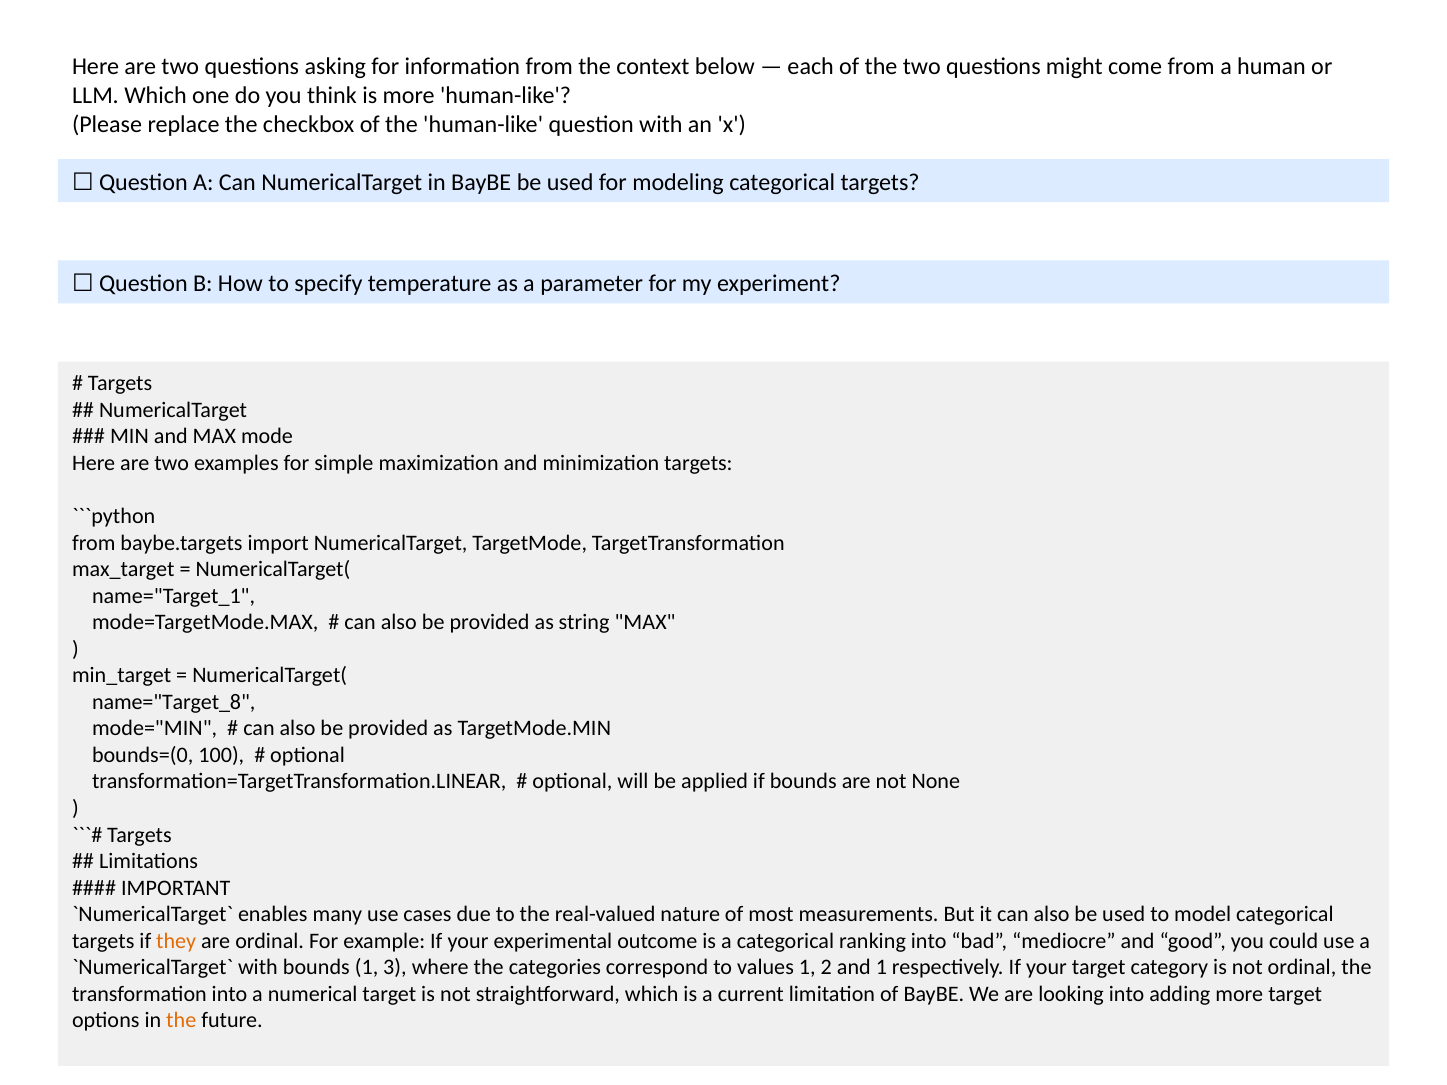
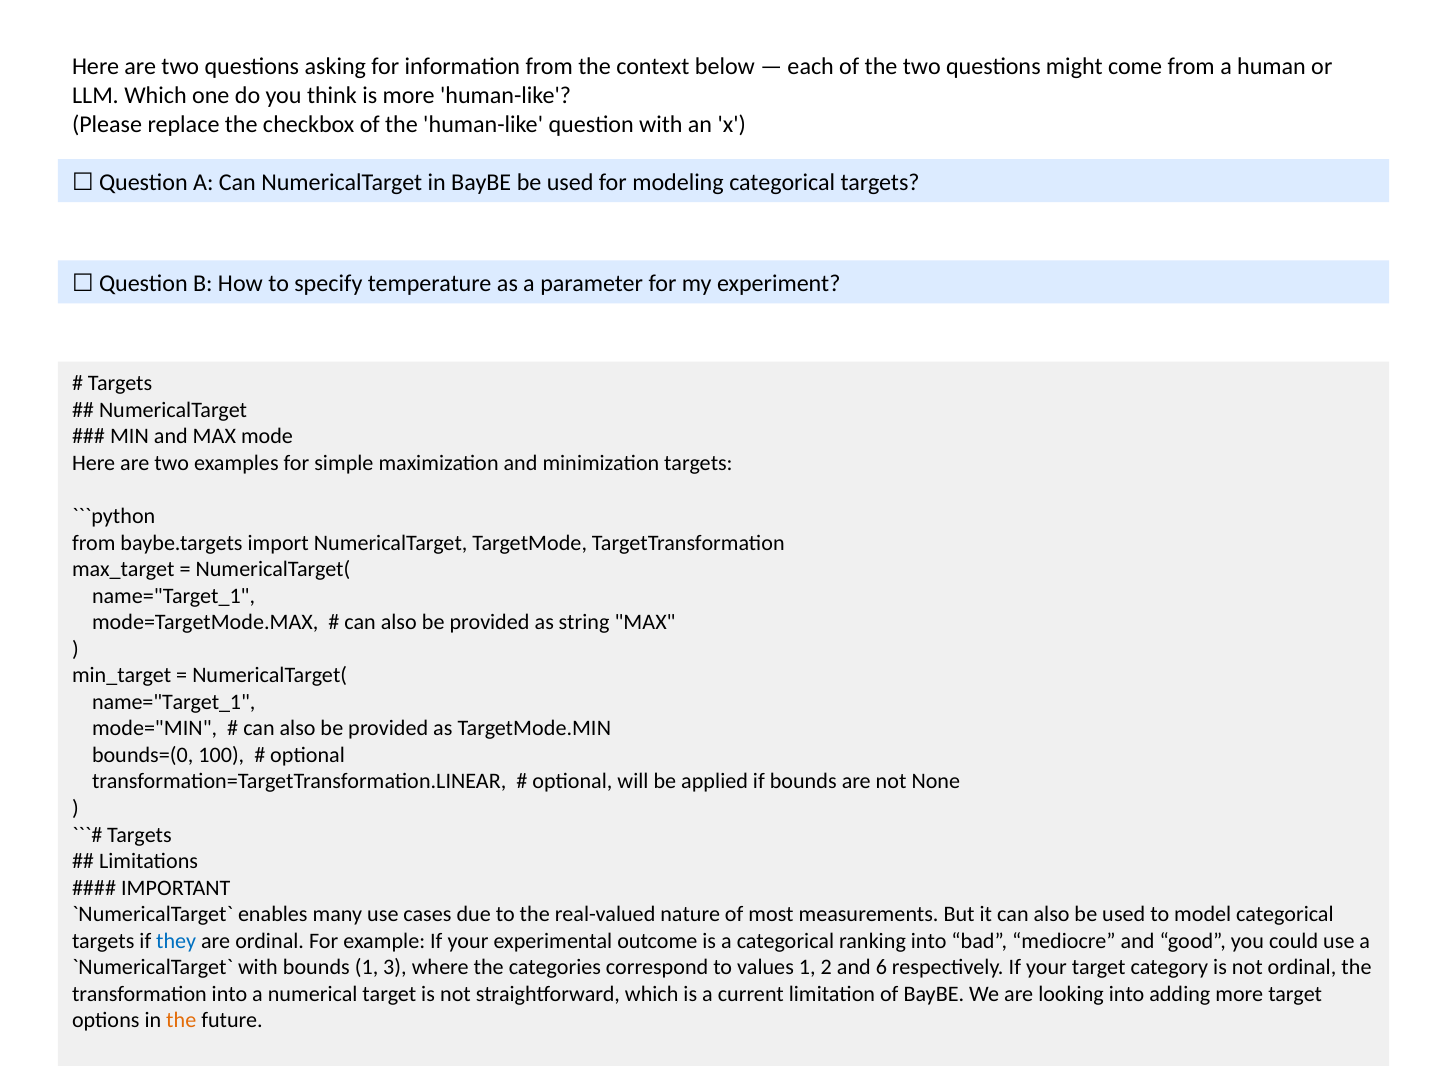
name="Target_8 at (174, 702): name="Target_8 -> name="Target_1
they colour: orange -> blue
and 1: 1 -> 6
